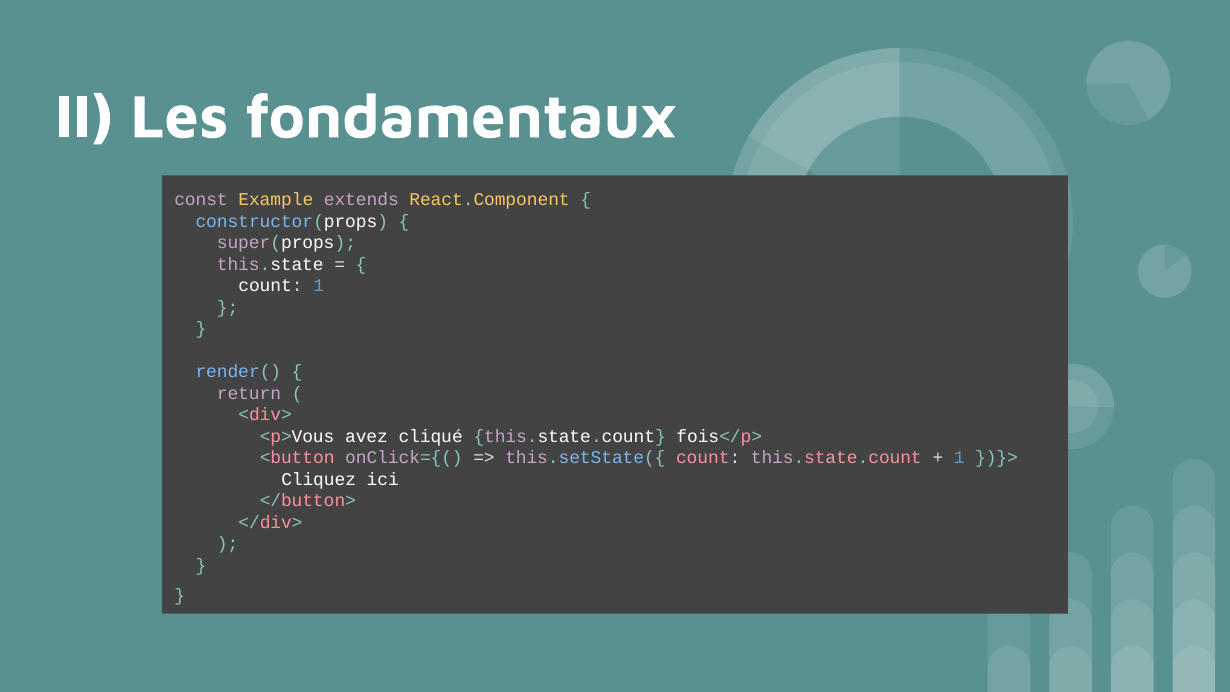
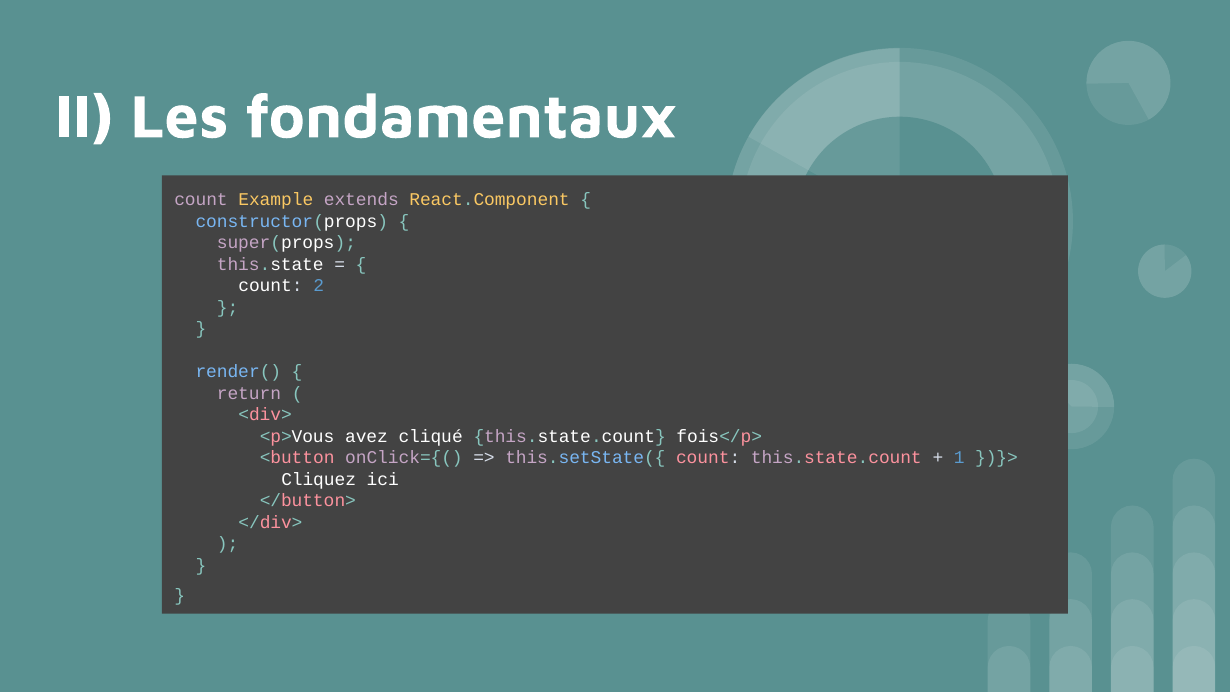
const at (201, 200): const -> count
count 1: 1 -> 2
